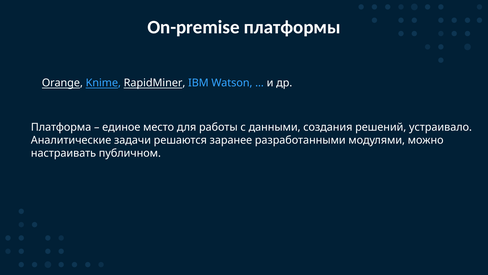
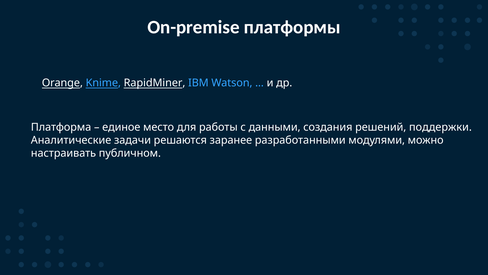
устраивало: устраивало -> поддержки
